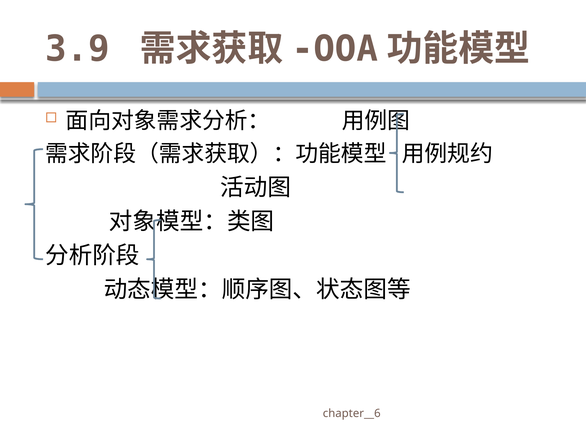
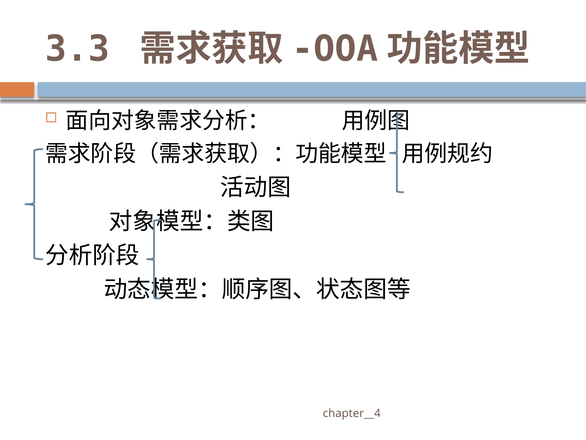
3.9: 3.9 -> 3.3
chapter__6: chapter__6 -> chapter__4
